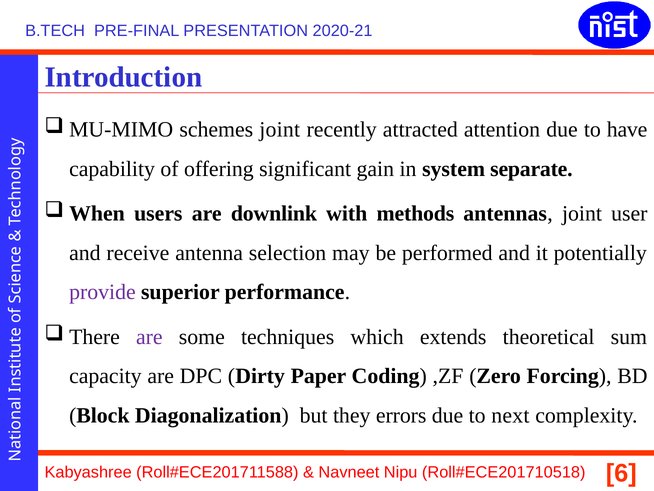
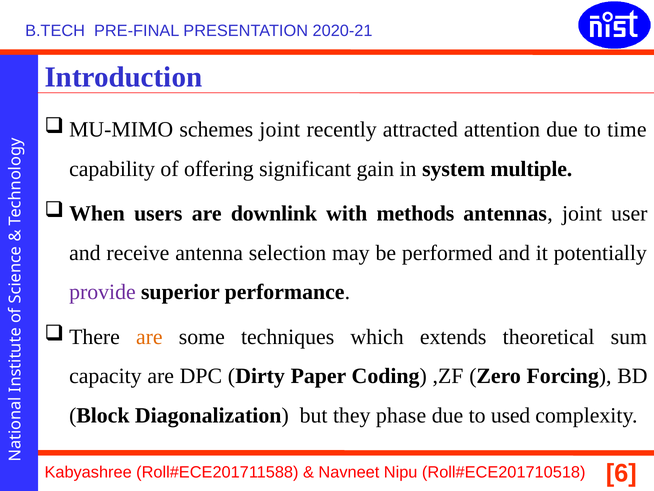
have: have -> time
separate: separate -> multiple
are at (149, 337) colour: purple -> orange
errors: errors -> phase
next: next -> used
